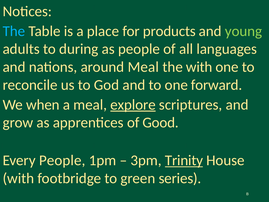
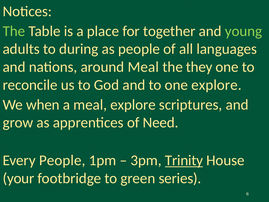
The at (14, 31) colour: light blue -> light green
products: products -> together
the with: with -> they
one forward: forward -> explore
explore at (133, 105) underline: present -> none
Good: Good -> Need
with at (18, 178): with -> your
